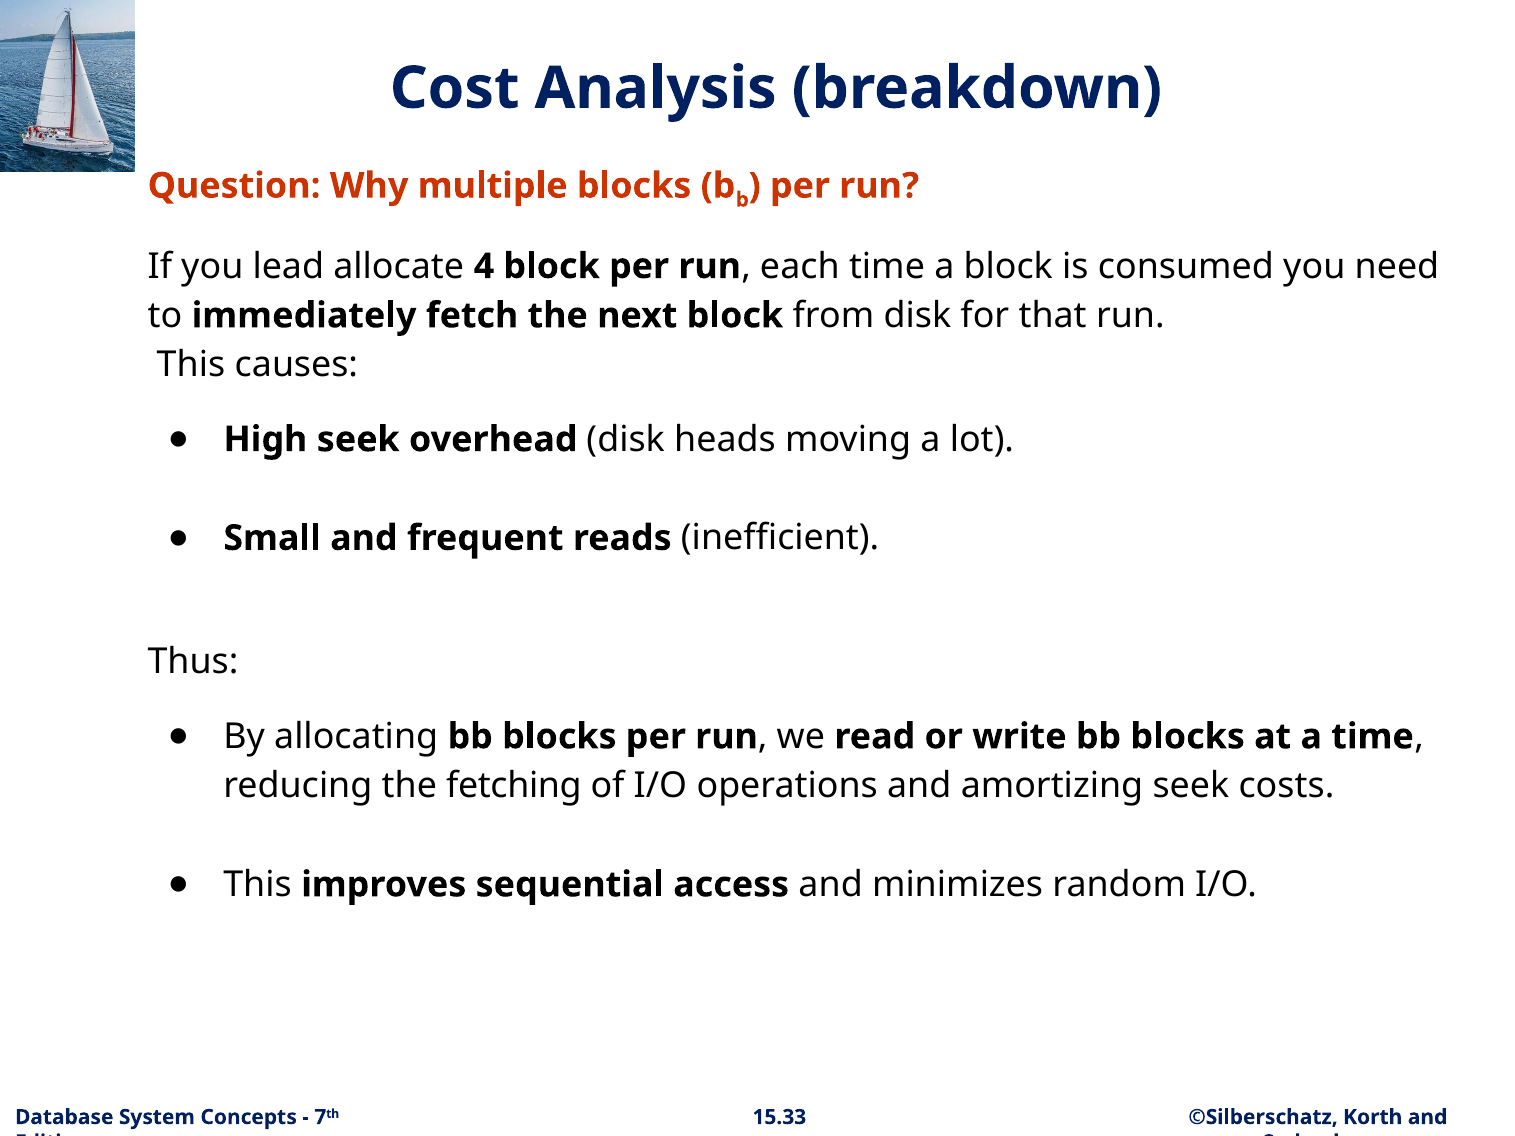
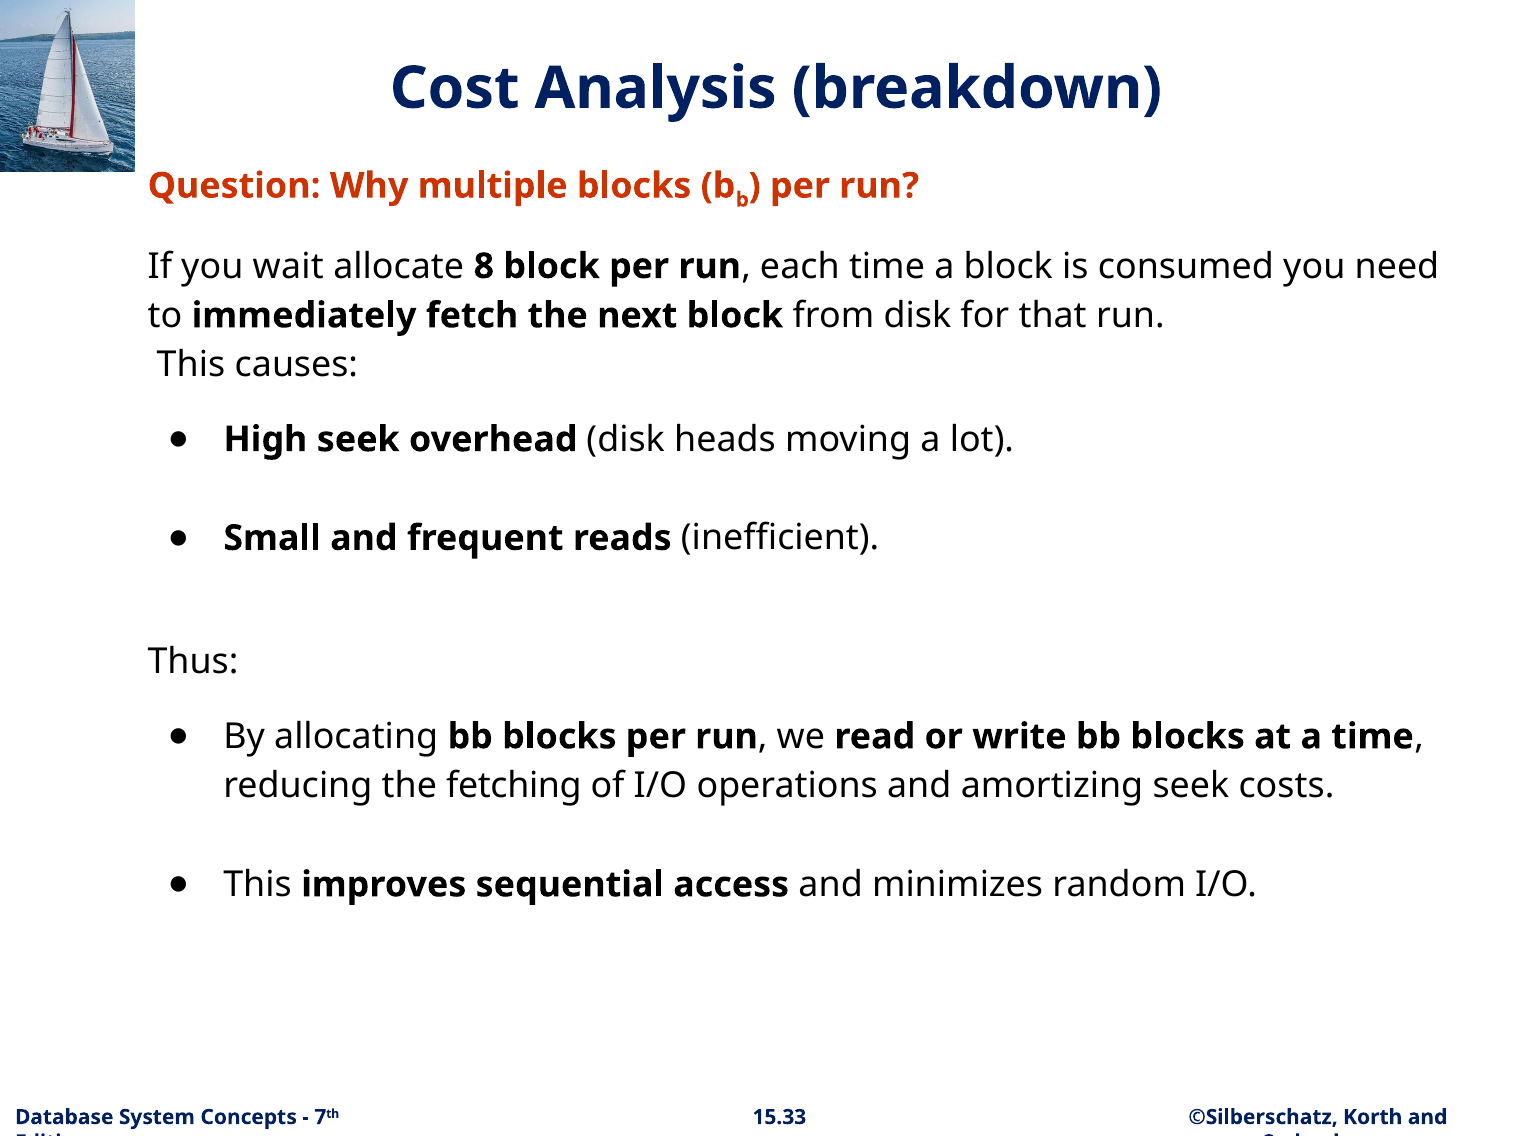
lead: lead -> wait
4: 4 -> 8
